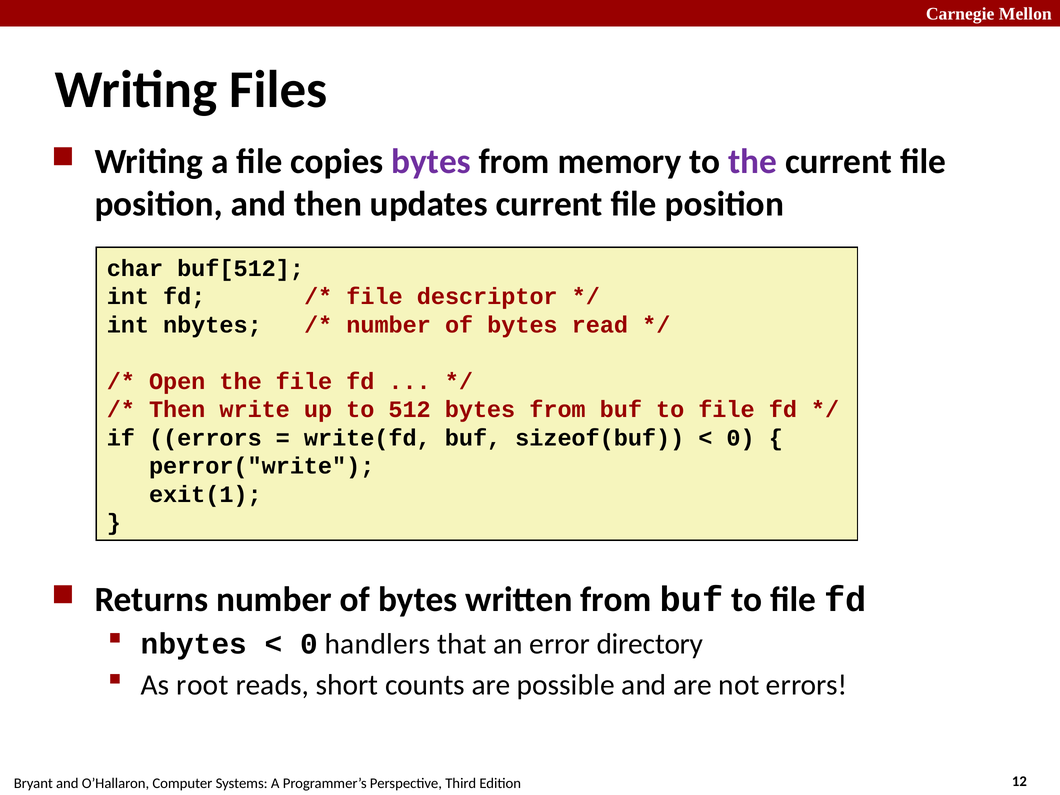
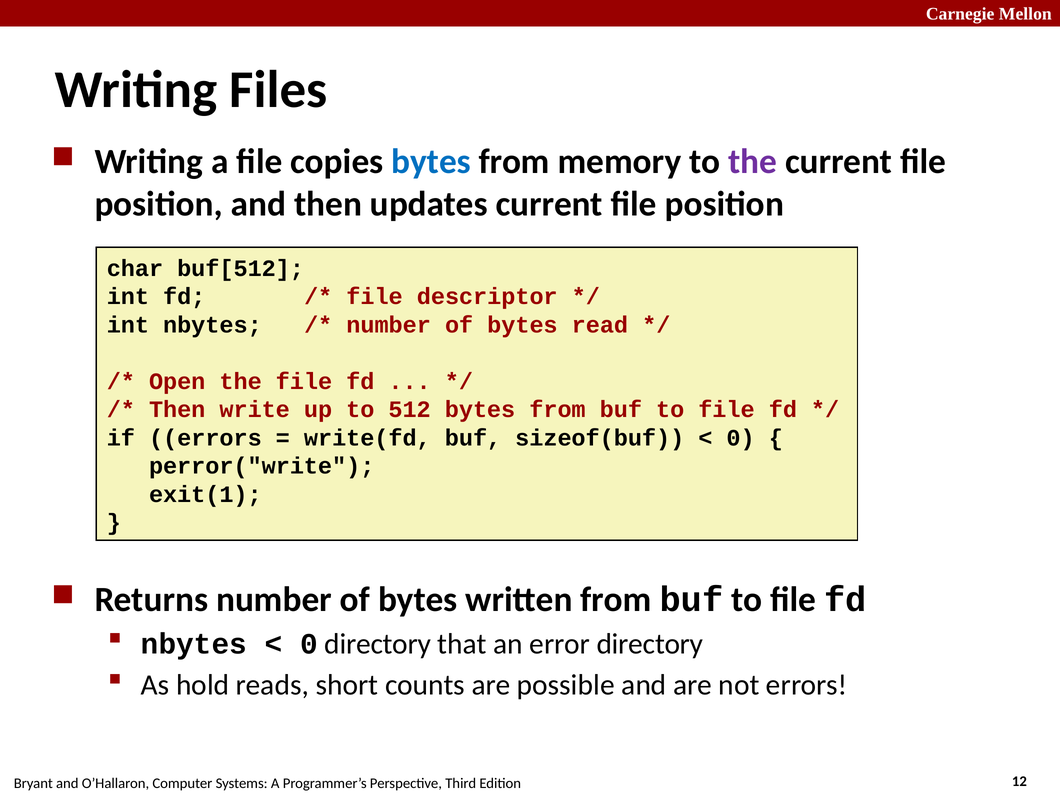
bytes at (431, 161) colour: purple -> blue
0 handlers: handlers -> directory
root: root -> hold
